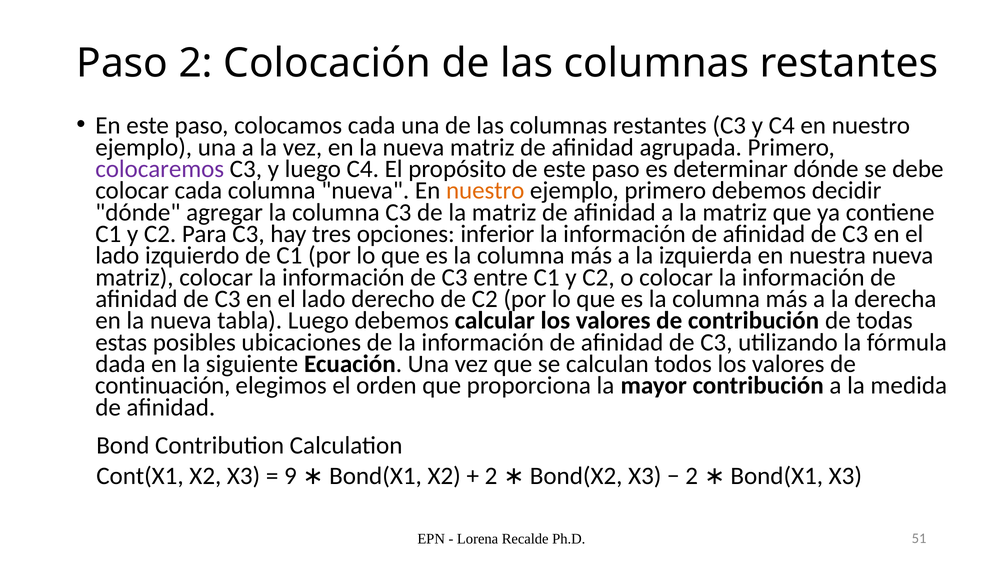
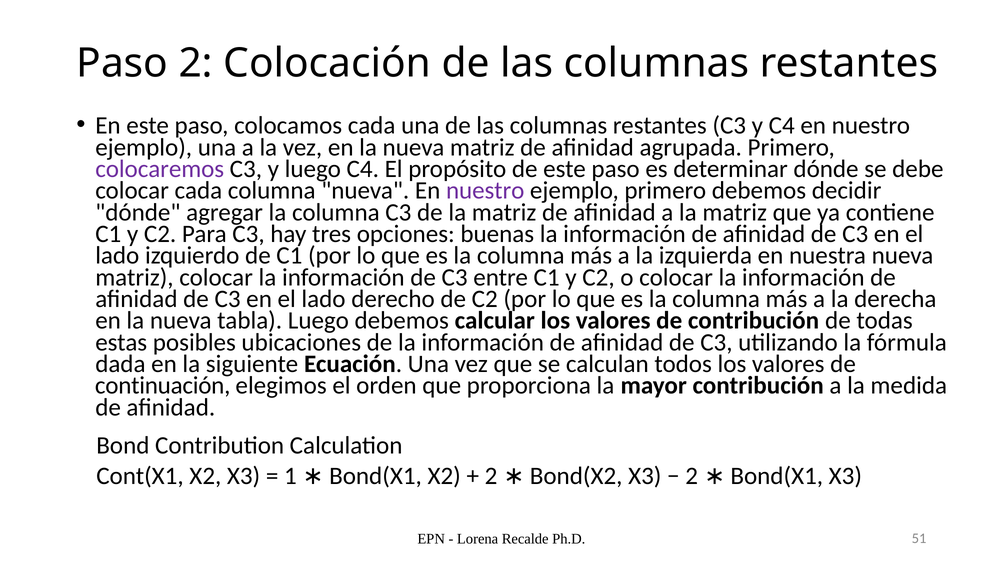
nuestro at (485, 191) colour: orange -> purple
inferior: inferior -> buenas
9: 9 -> 1
